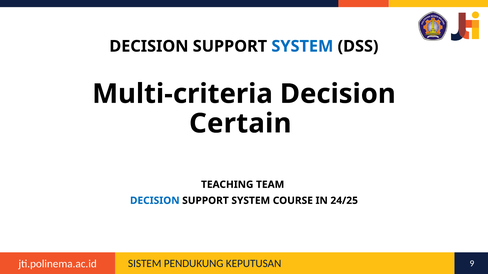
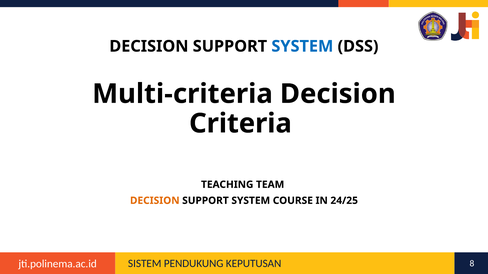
Certain: Certain -> Criteria
DECISION at (155, 201) colour: blue -> orange
9: 9 -> 8
